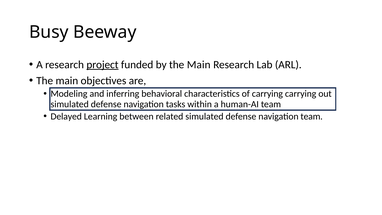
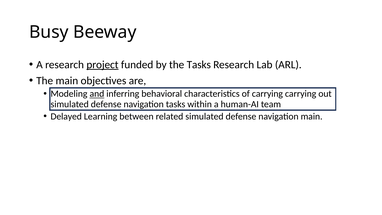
by the Main: Main -> Tasks
and underline: none -> present
navigation team: team -> main
